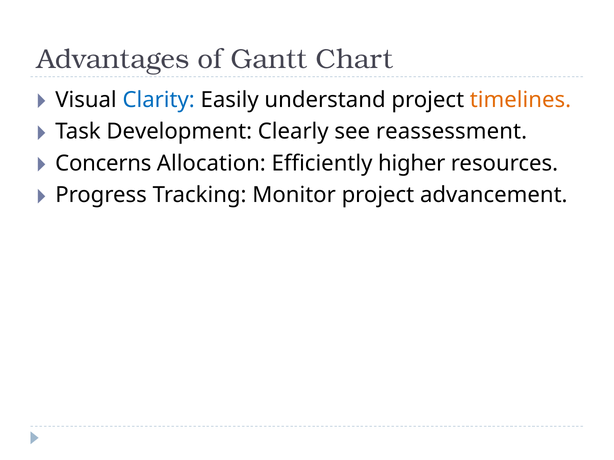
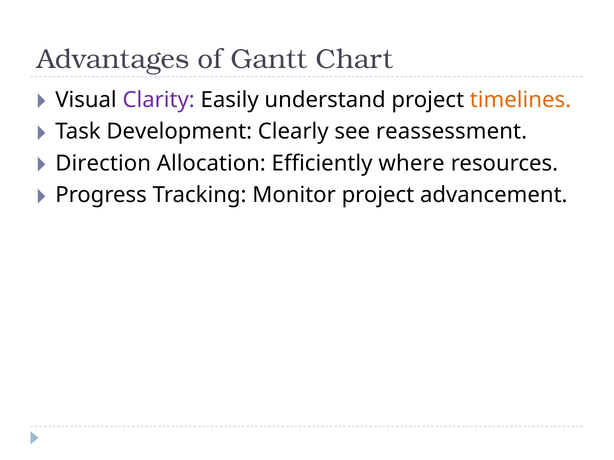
Clarity colour: blue -> purple
Concerns: Concerns -> Direction
higher: higher -> where
